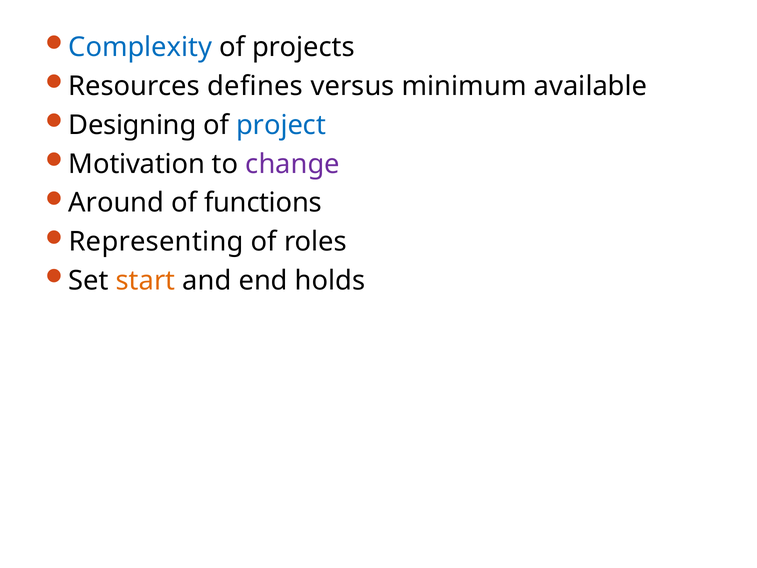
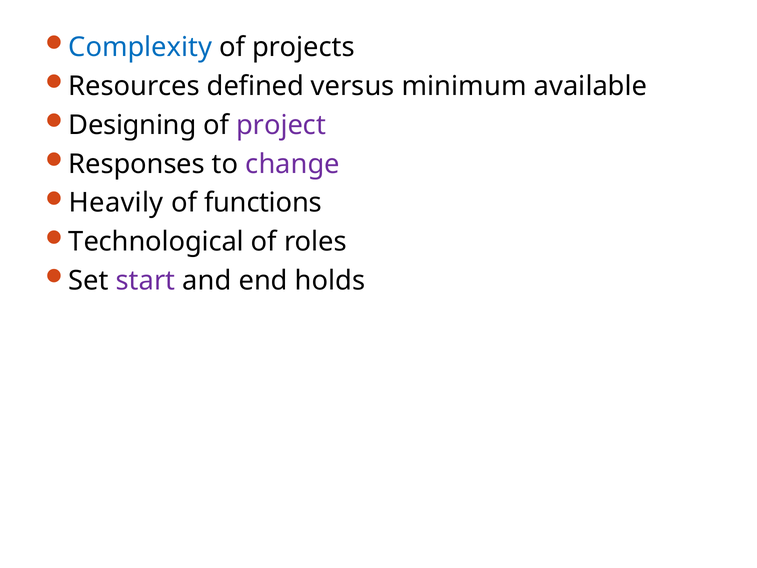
defines: defines -> defined
project colour: blue -> purple
Motivation: Motivation -> Responses
Around: Around -> Heavily
Representing: Representing -> Technological
start colour: orange -> purple
